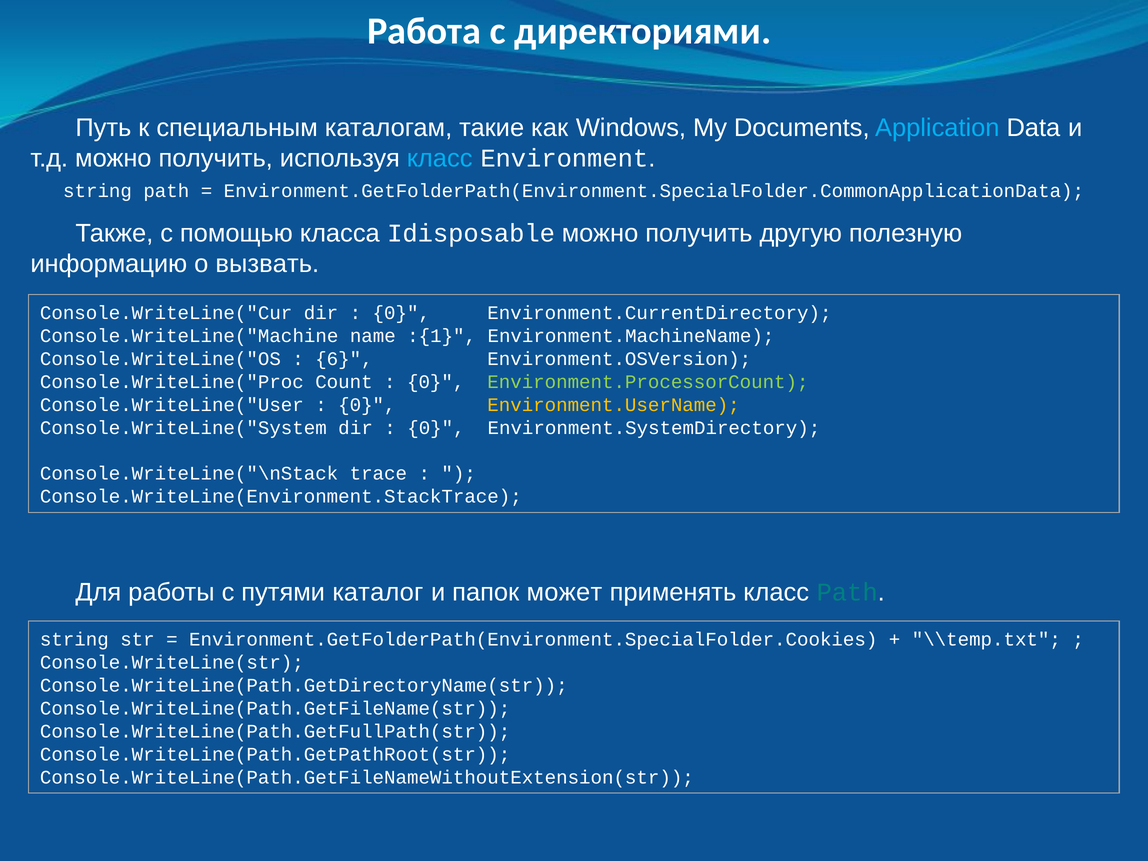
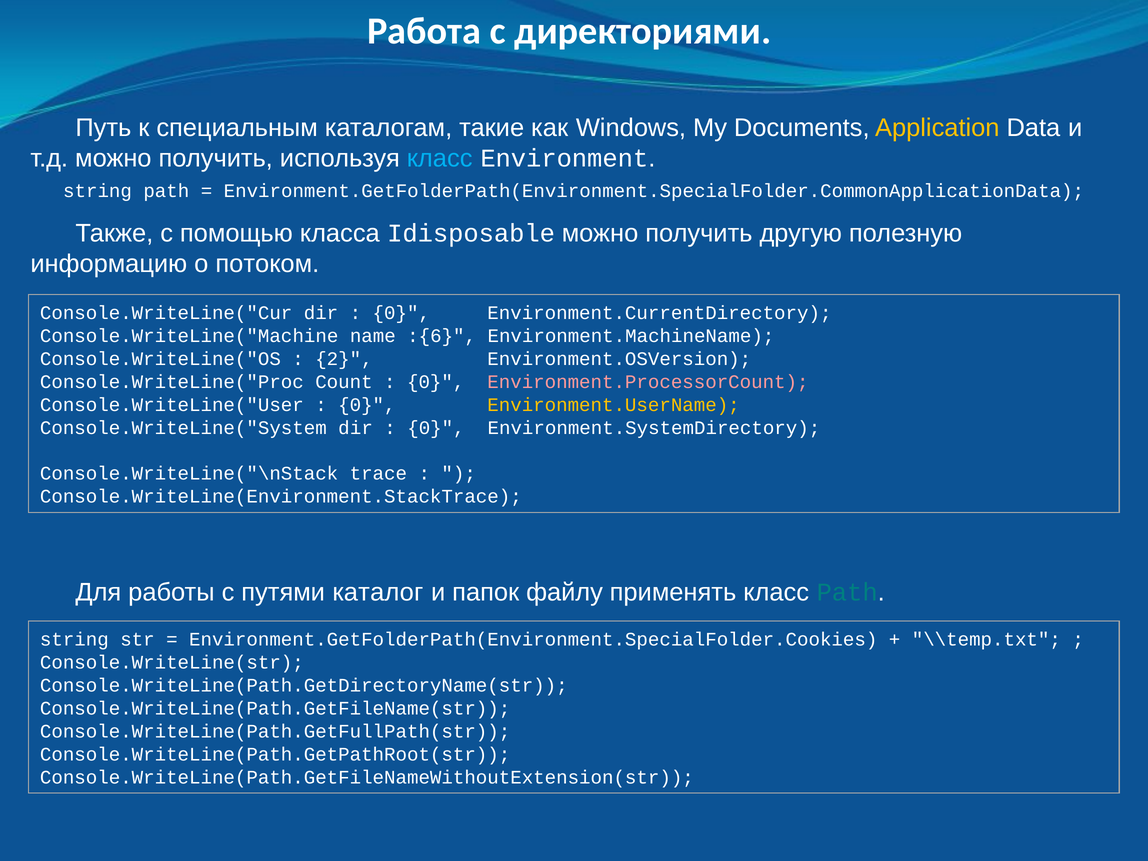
Application colour: light blue -> yellow
вызвать: вызвать -> потоком
:{1: :{1 -> :{6
6: 6 -> 2
Environment.ProcessorCount colour: light green -> pink
может: может -> файлу
